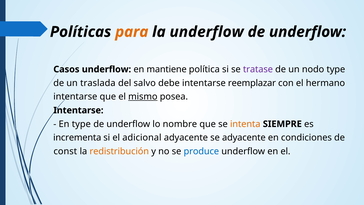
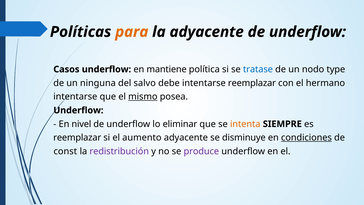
la underflow: underflow -> adyacente
tratase colour: purple -> blue
traslada: traslada -> ninguna
Intentarse at (78, 110): Intentarse -> Underflow
En type: type -> nivel
nombre: nombre -> eliminar
incrementa at (77, 137): incrementa -> reemplazar
adicional: adicional -> aumento
se adyacente: adyacente -> disminuye
condiciones underline: none -> present
redistribución colour: orange -> purple
produce colour: blue -> purple
